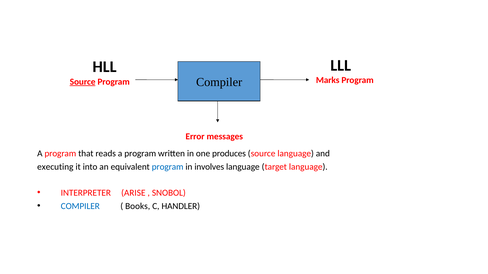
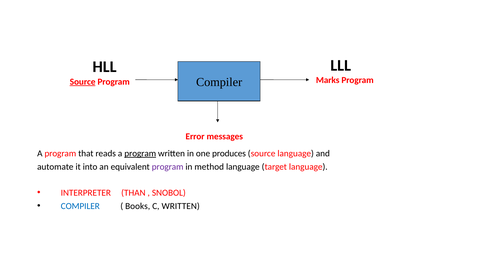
program at (140, 154) underline: none -> present
executing: executing -> automate
program at (168, 167) colour: blue -> purple
involves: involves -> method
ARISE: ARISE -> THAN
C HANDLER: HANDLER -> WRITTEN
